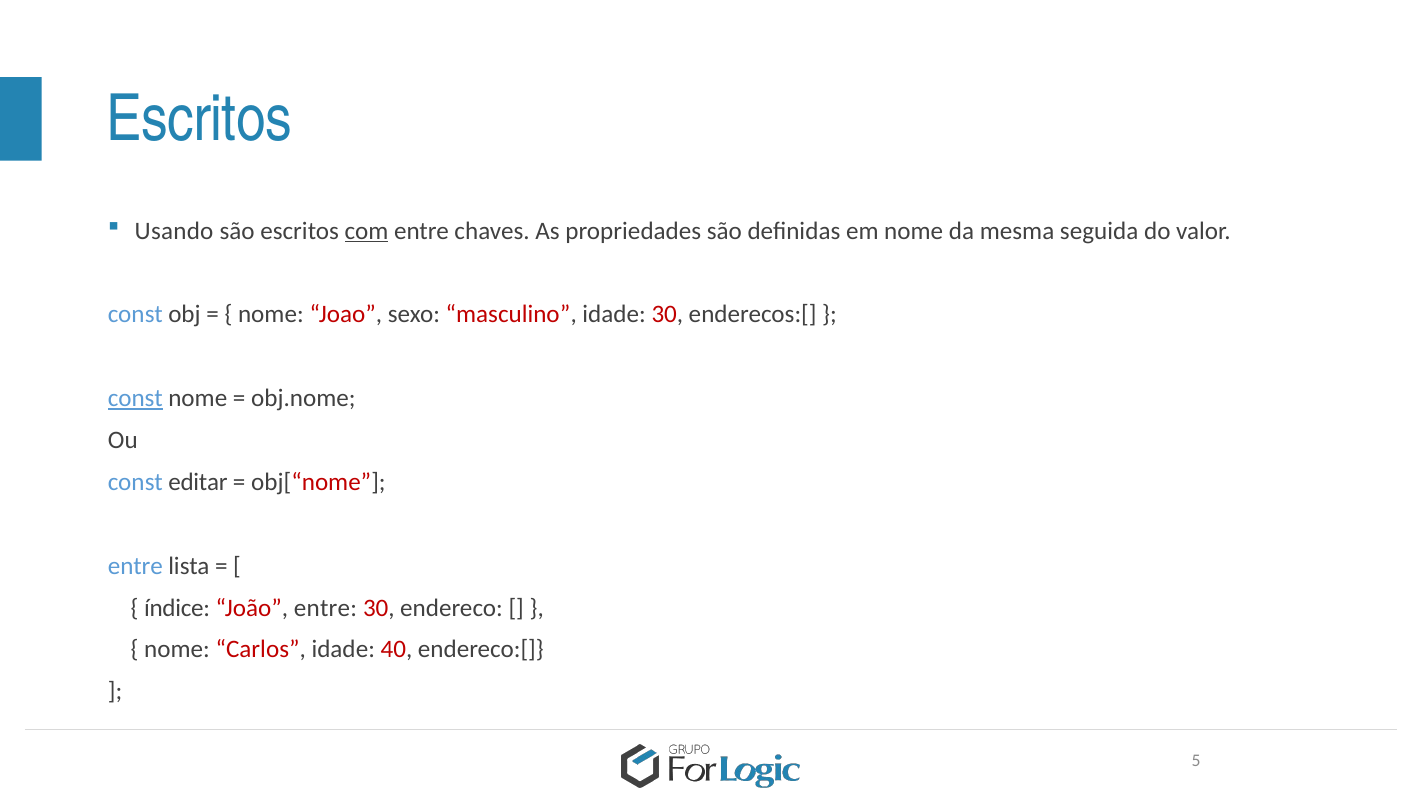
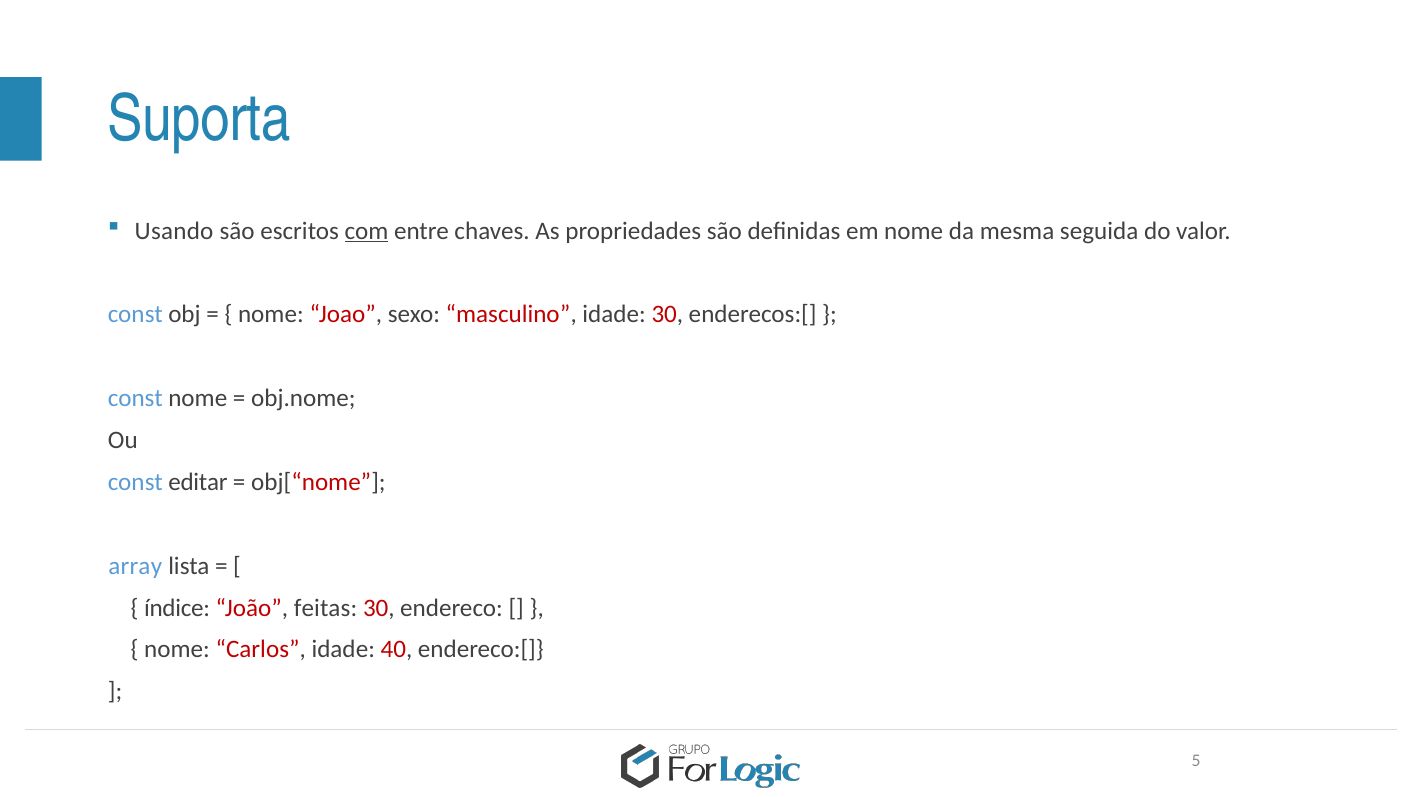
Escritos at (199, 119): Escritos -> Suporta
const at (135, 398) underline: present -> none
entre at (135, 566): entre -> array
João entre: entre -> feitas
